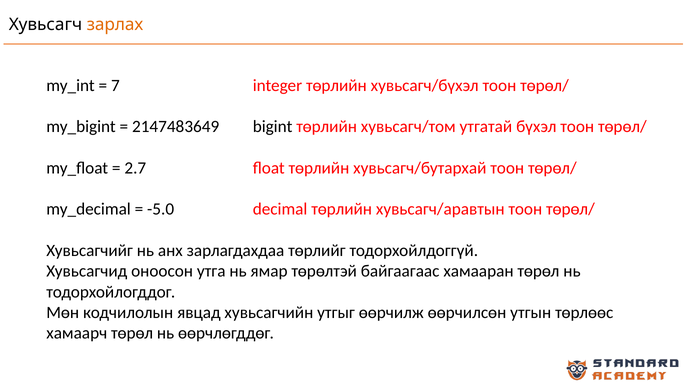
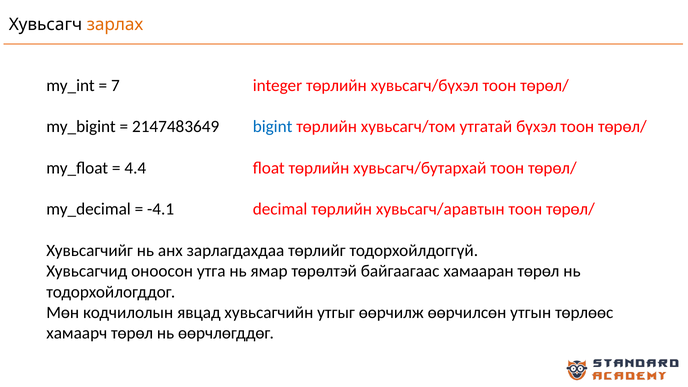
bigint colour: black -> blue
2.7: 2.7 -> 4.4
-5.0: -5.0 -> -4.1
